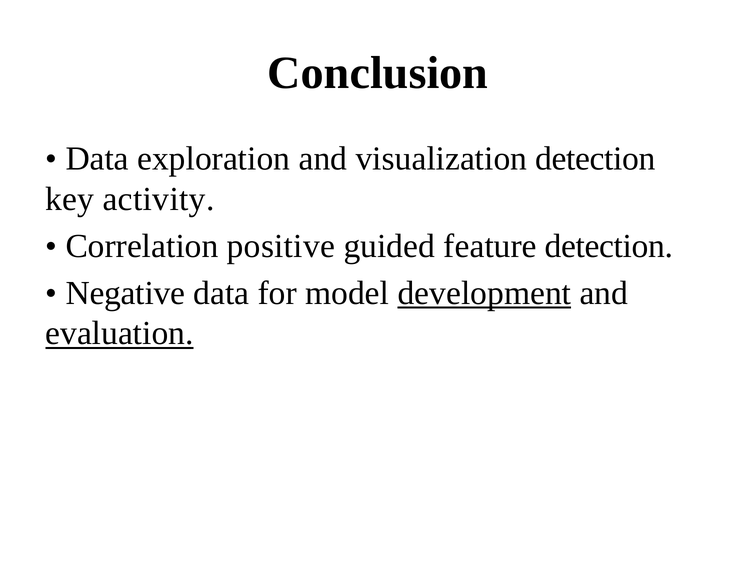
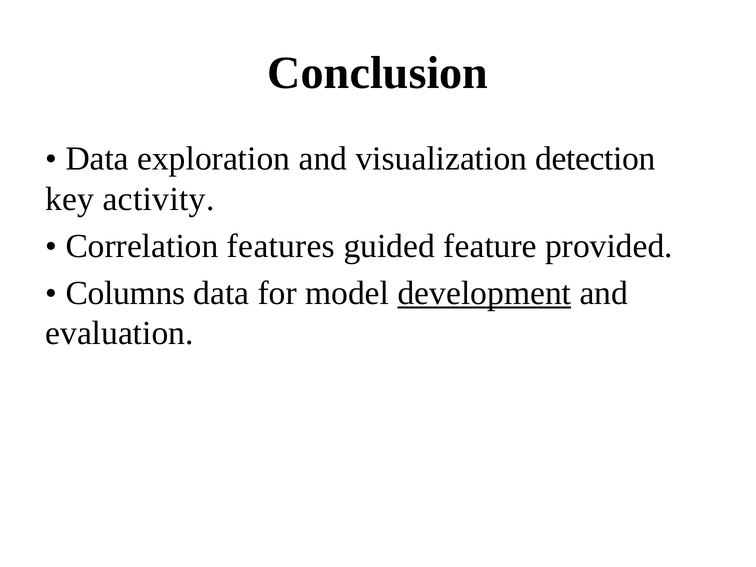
positive: positive -> features
feature detection: detection -> provided
Negative: Negative -> Columns
evaluation underline: present -> none
